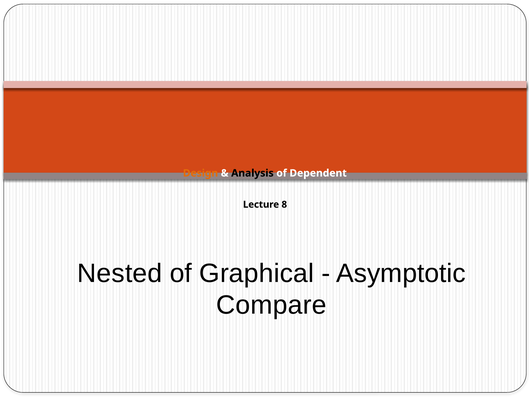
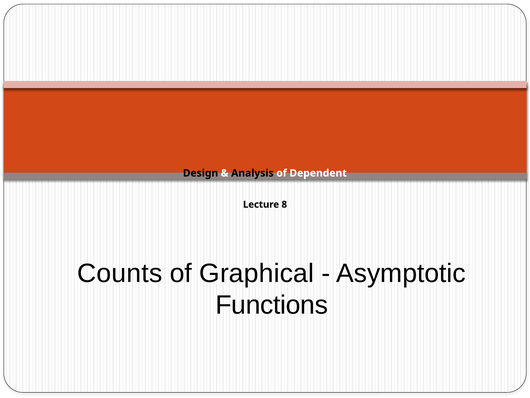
Design colour: orange -> black
Nested: Nested -> Counts
Compare: Compare -> Functions
